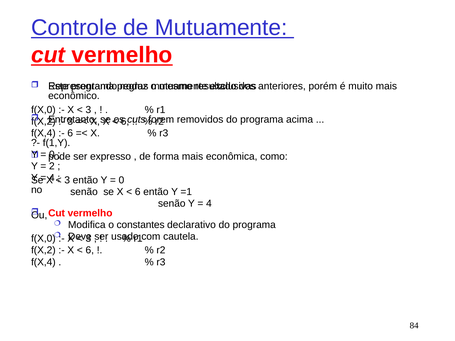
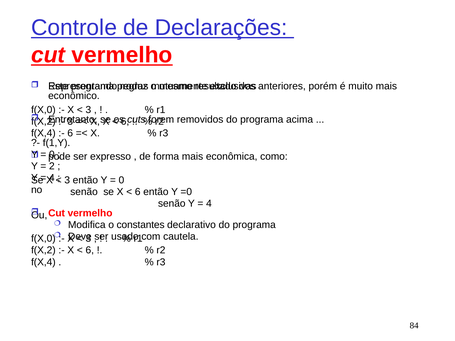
de Mutuamente: Mutuamente -> Declarações
=1: =1 -> =0
